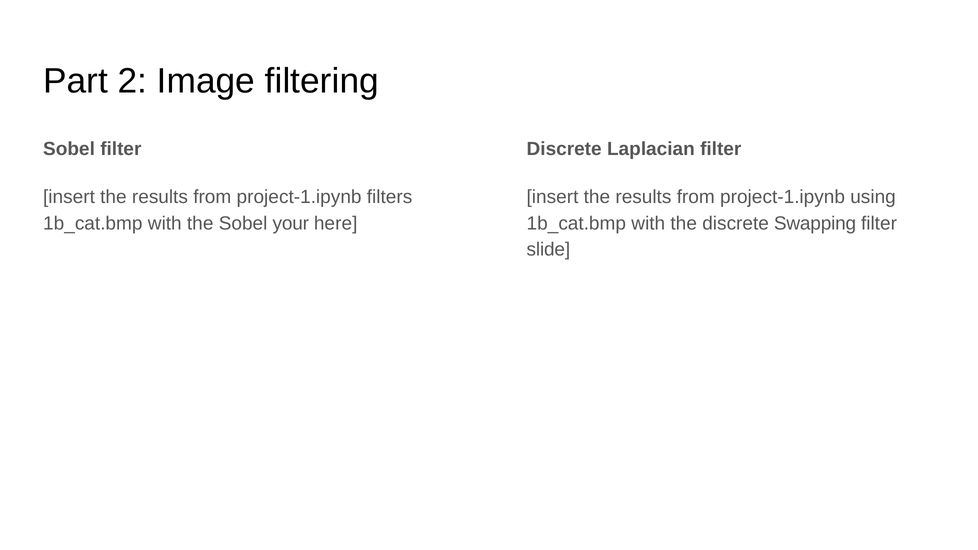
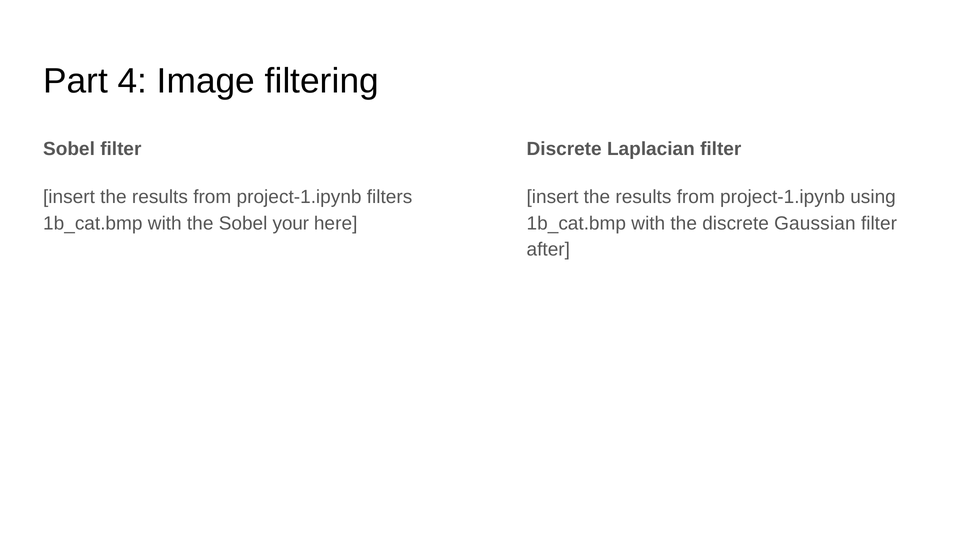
2: 2 -> 4
Swapping: Swapping -> Gaussian
slide: slide -> after
